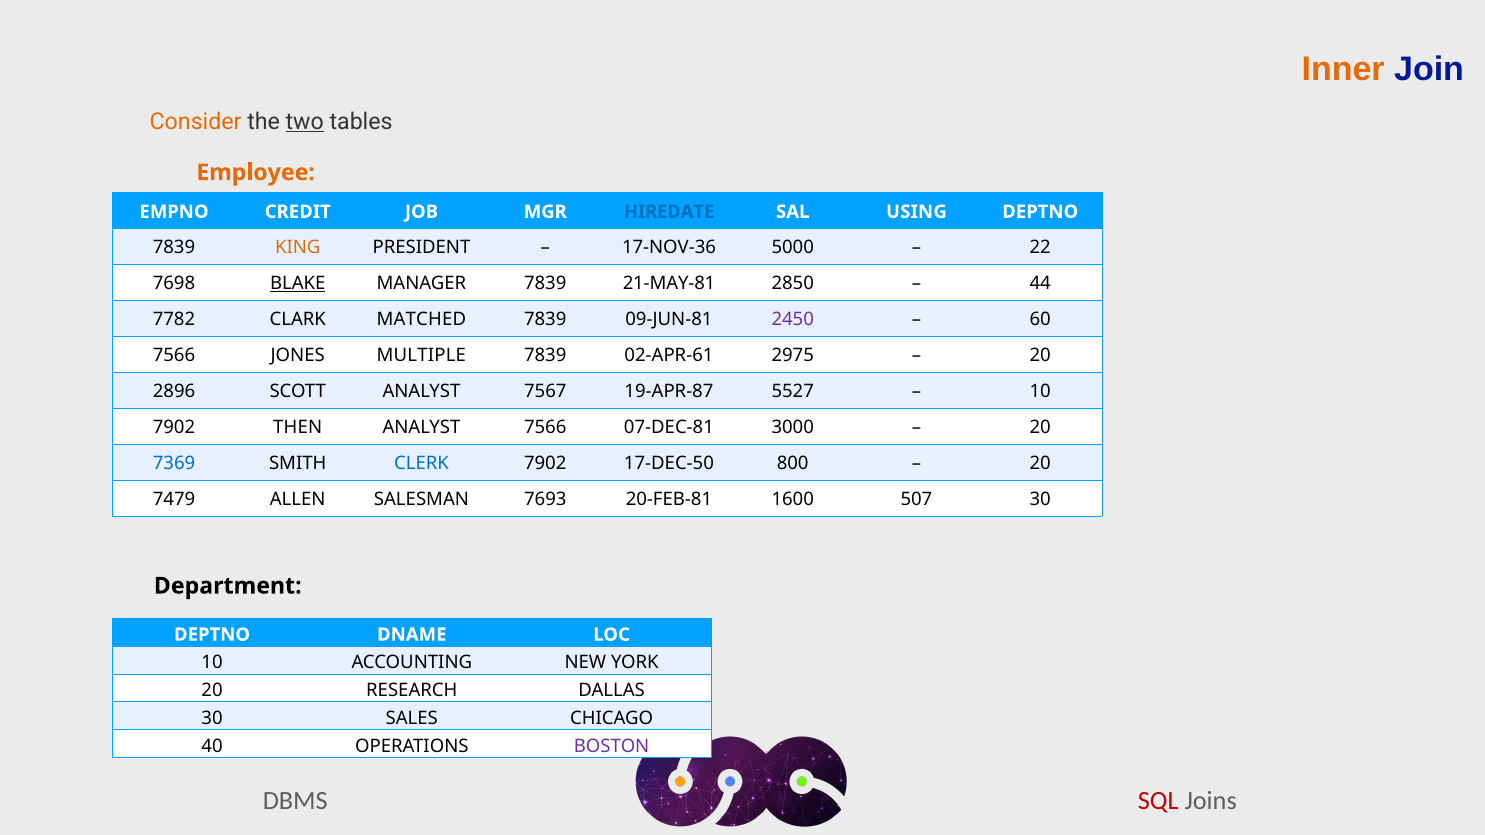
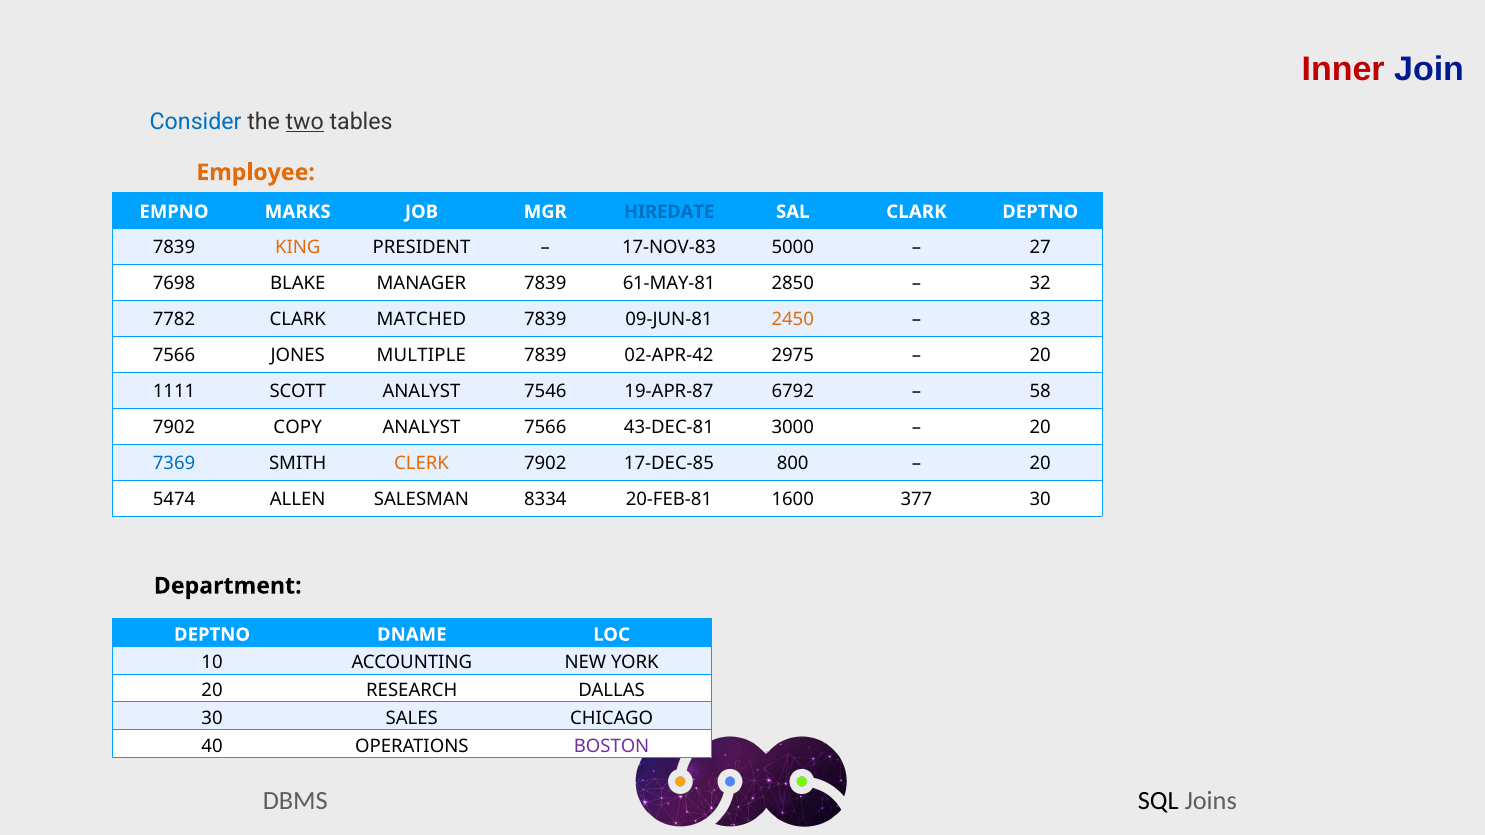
Inner colour: orange -> red
Consider colour: orange -> blue
CREDIT: CREDIT -> MARKS
SAL USING: USING -> CLARK
17-NOV-36: 17-NOV-36 -> 17-NOV-83
22: 22 -> 27
BLAKE underline: present -> none
21-MAY-81: 21-MAY-81 -> 61-MAY-81
44: 44 -> 32
2450 colour: purple -> orange
60: 60 -> 83
02-APR-61: 02-APR-61 -> 02-APR-42
2896: 2896 -> 1111
7567: 7567 -> 7546
5527: 5527 -> 6792
10 at (1040, 392): 10 -> 58
THEN: THEN -> COPY
07-DEC-81: 07-DEC-81 -> 43-DEC-81
CLERK colour: blue -> orange
17-DEC-50: 17-DEC-50 -> 17-DEC-85
7479: 7479 -> 5474
7693: 7693 -> 8334
507: 507 -> 377
SQL colour: red -> black
